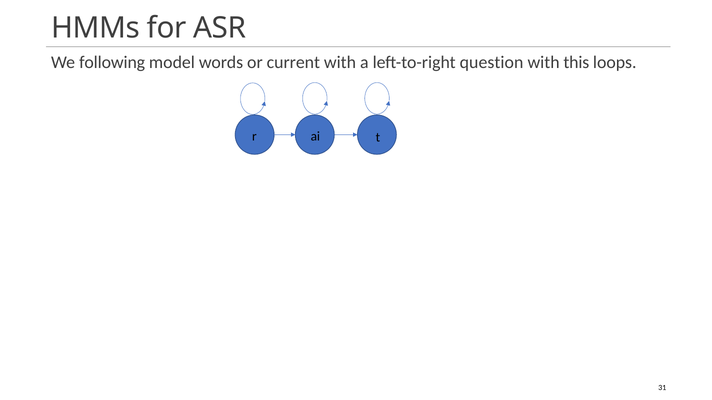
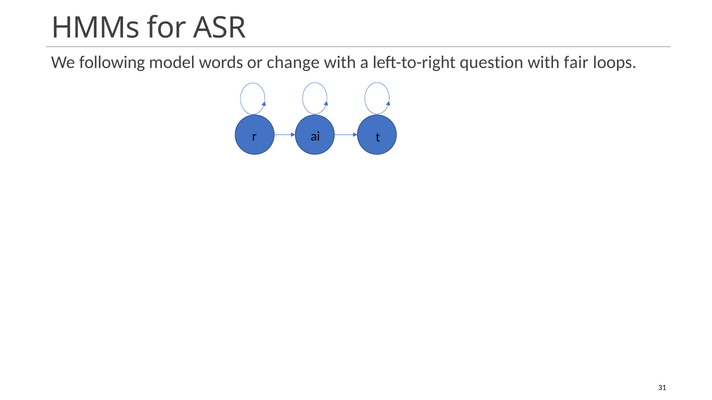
current: current -> change
this: this -> fair
